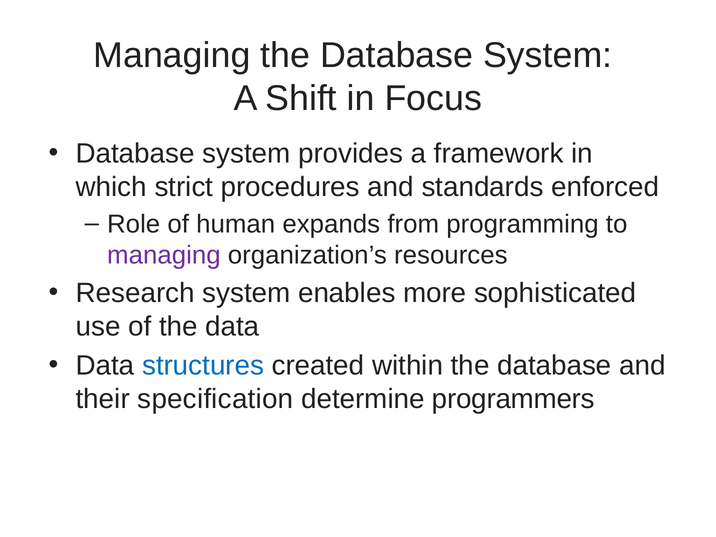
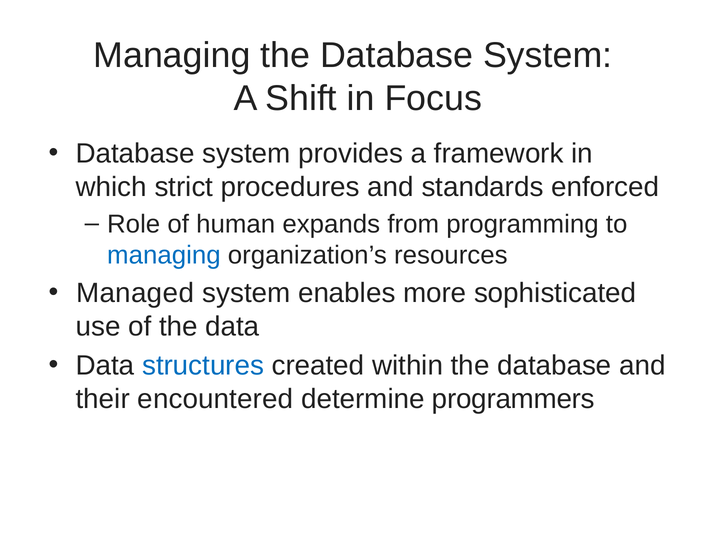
managing at (164, 255) colour: purple -> blue
Research: Research -> Managed
specification: specification -> encountered
